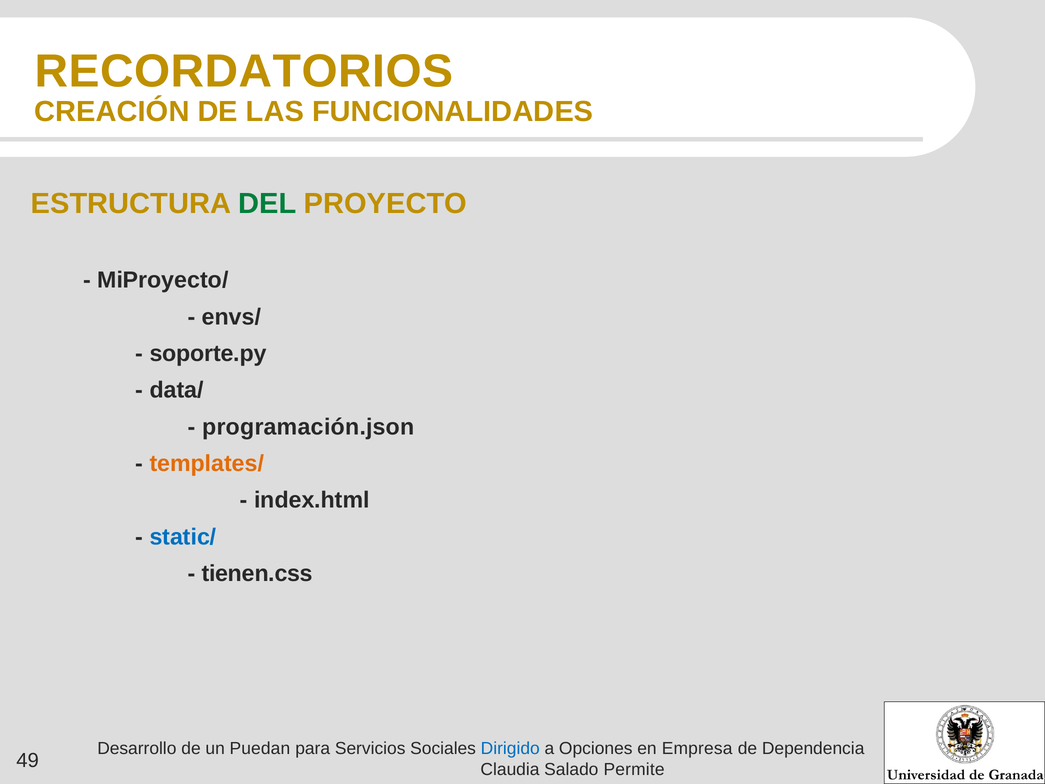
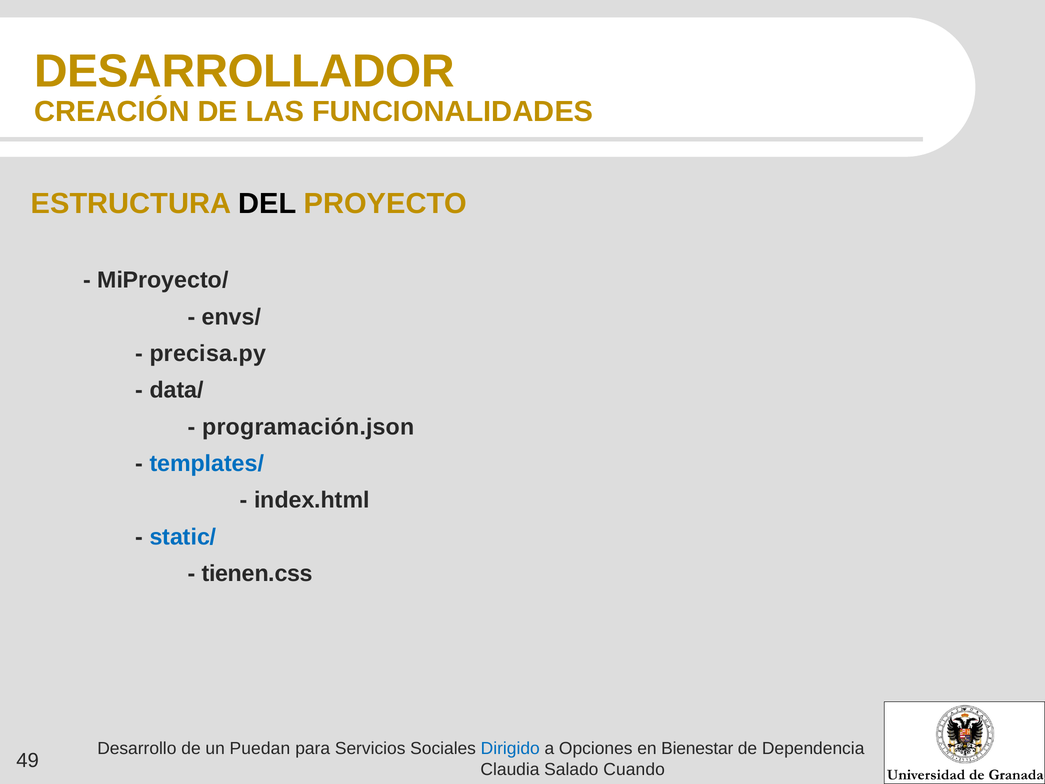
RECORDATORIOS: RECORDATORIOS -> DESARROLLADOR
DEL colour: green -> black
soporte.py: soporte.py -> precisa.py
templates/ colour: orange -> blue
Empresa: Empresa -> Bienestar
Permite: Permite -> Cuando
